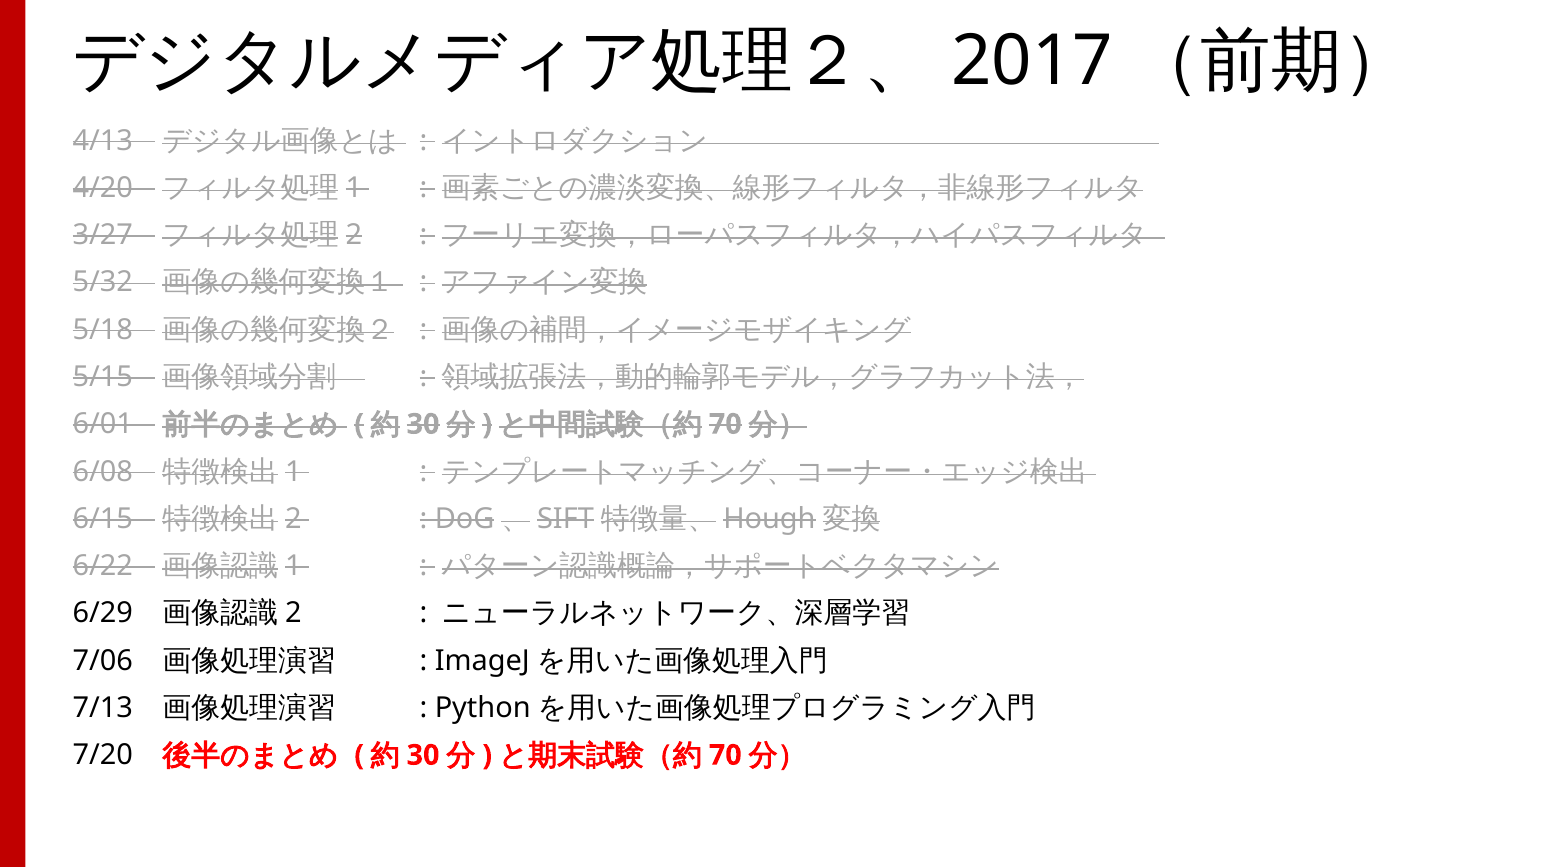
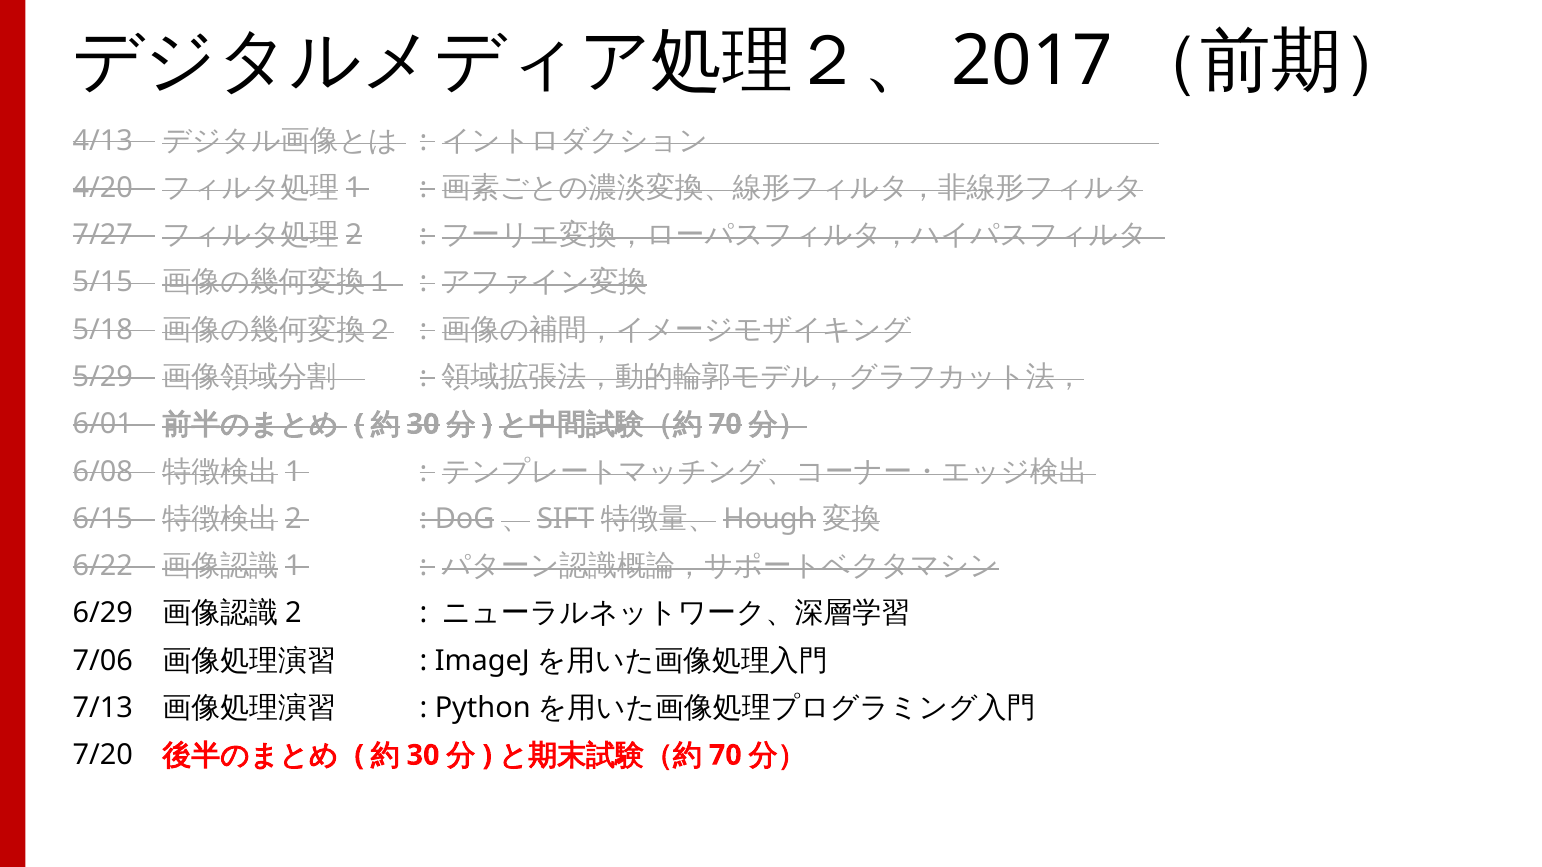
3/27: 3/27 -> 7/27
5/32: 5/32 -> 5/15
5/15: 5/15 -> 5/29
